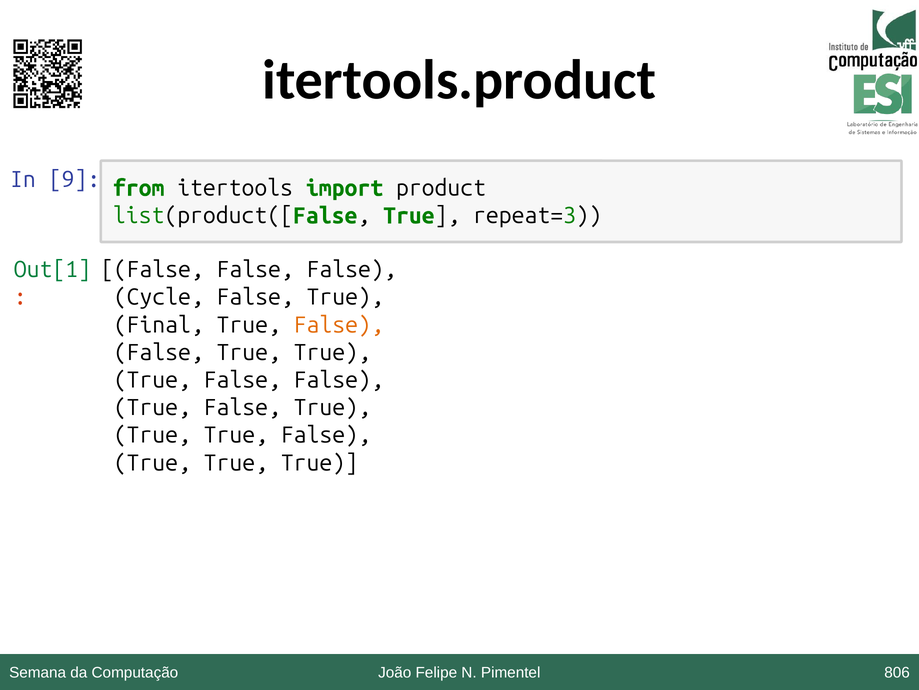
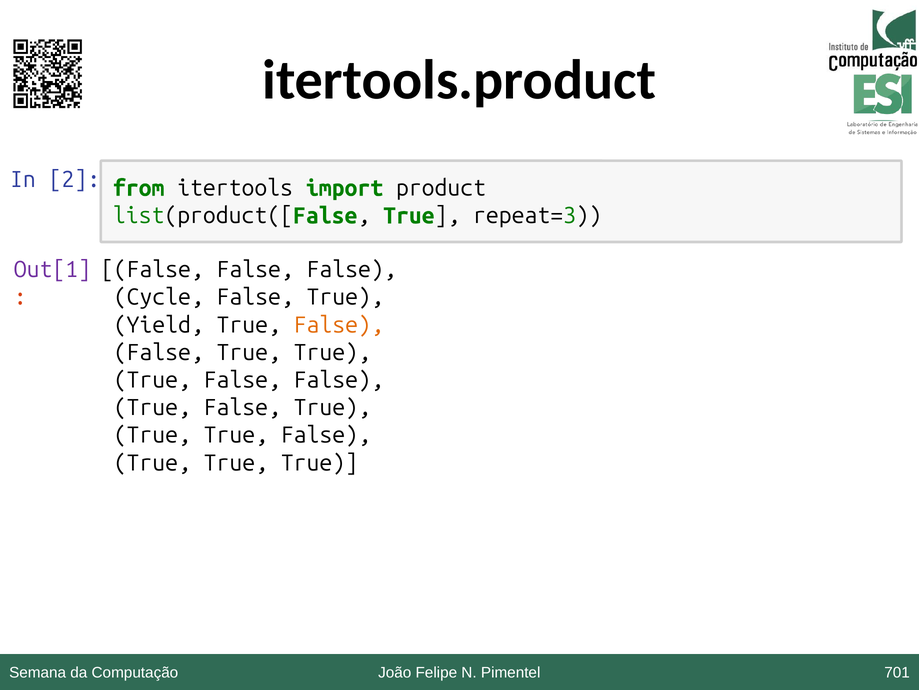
9: 9 -> 2
Out[1 colour: green -> purple
Final: Final -> Yield
806: 806 -> 701
